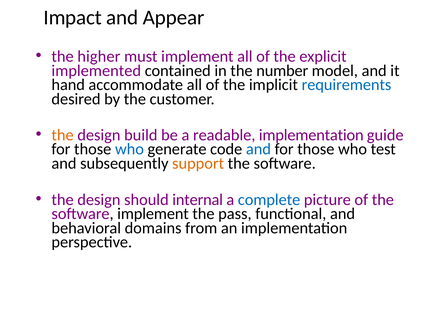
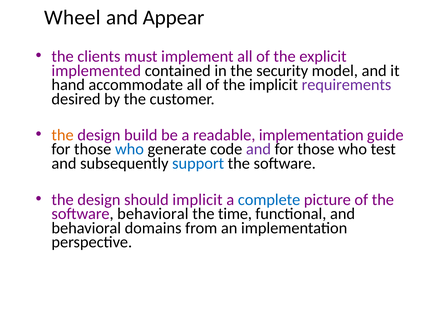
Impact: Impact -> Wheel
higher: higher -> clients
number: number -> security
requirements colour: blue -> purple
and at (258, 149) colour: blue -> purple
support colour: orange -> blue
should internal: internal -> implicit
software implement: implement -> behavioral
pass: pass -> time
